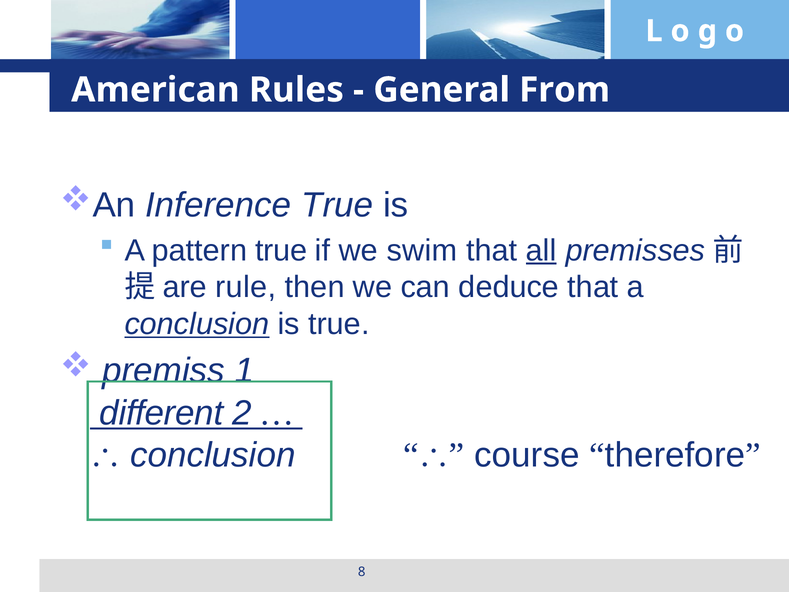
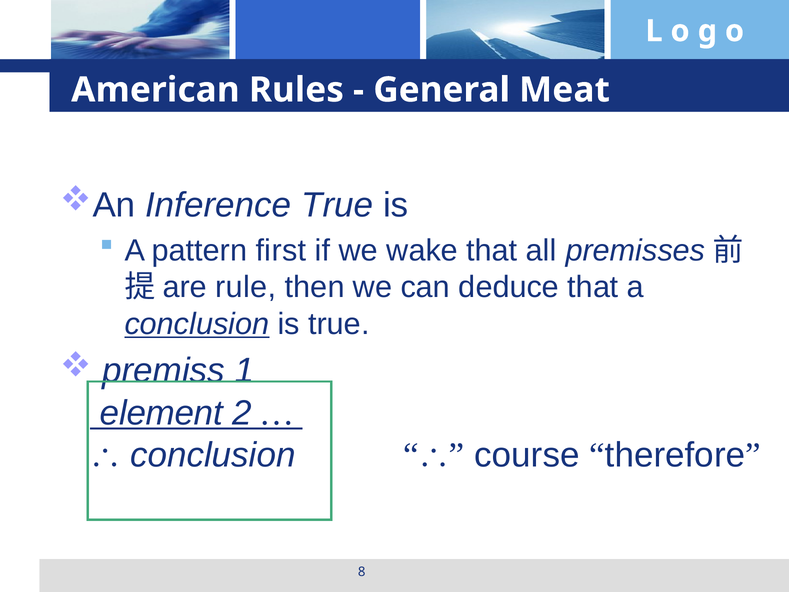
From: From -> Meat
pattern true: true -> first
swim: swim -> wake
all underline: present -> none
different: different -> element
